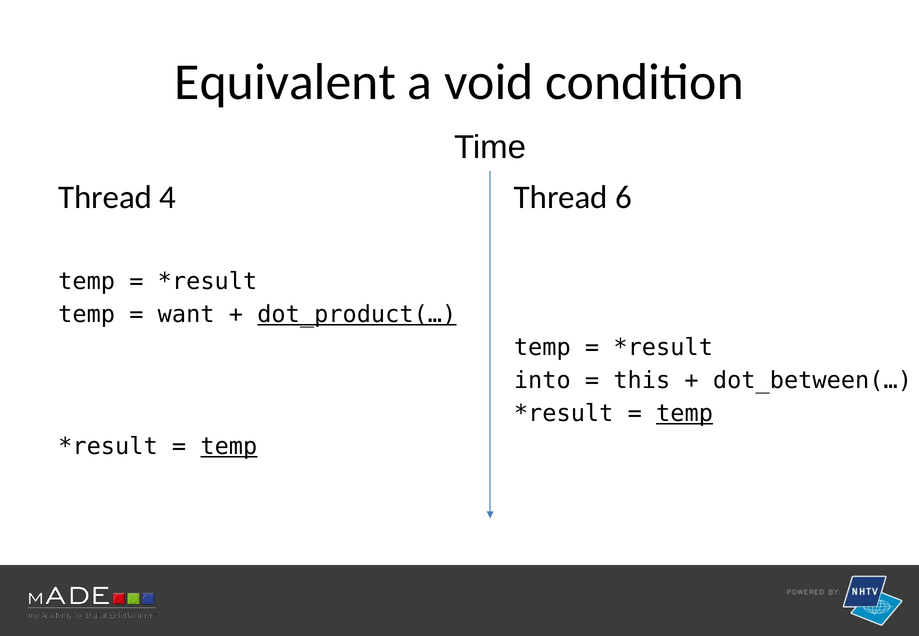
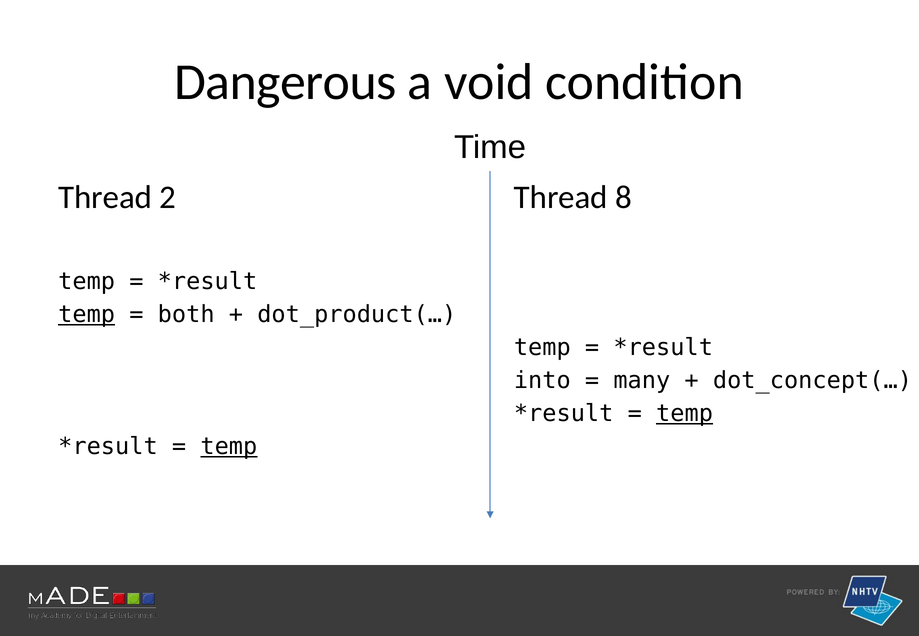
Equivalent: Equivalent -> Dangerous
4: 4 -> 2
6: 6 -> 8
temp at (87, 315) underline: none -> present
want: want -> both
dot_product(… underline: present -> none
this: this -> many
dot_between(…: dot_between(… -> dot_concept(…
